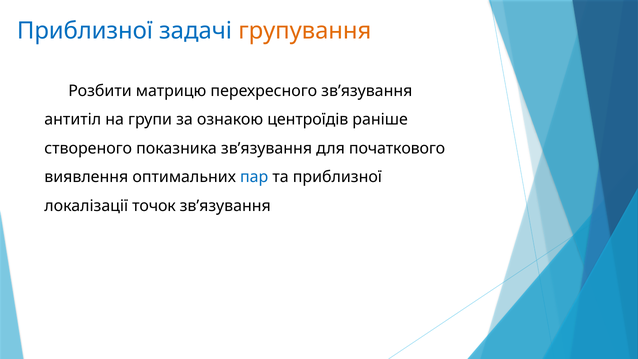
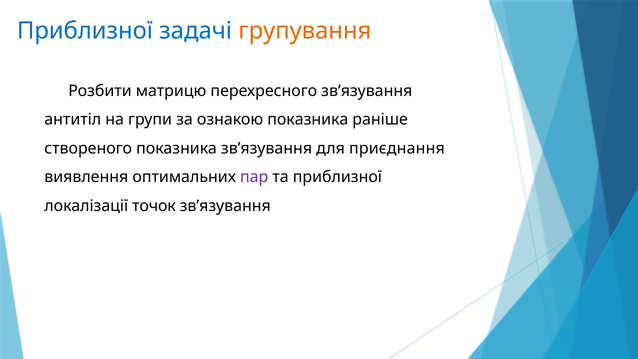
ознакою центроїдів: центроїдів -> показника
початкового: початкового -> приєднання
пар colour: blue -> purple
